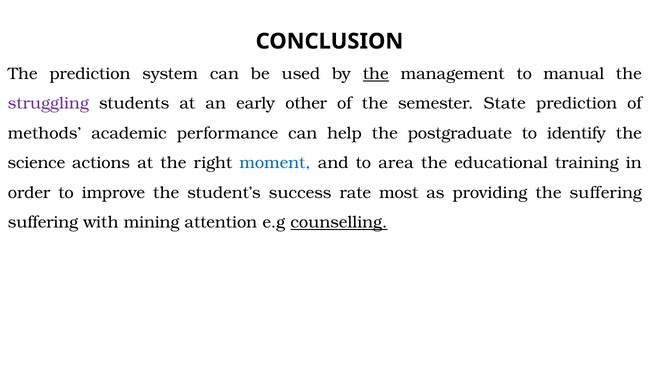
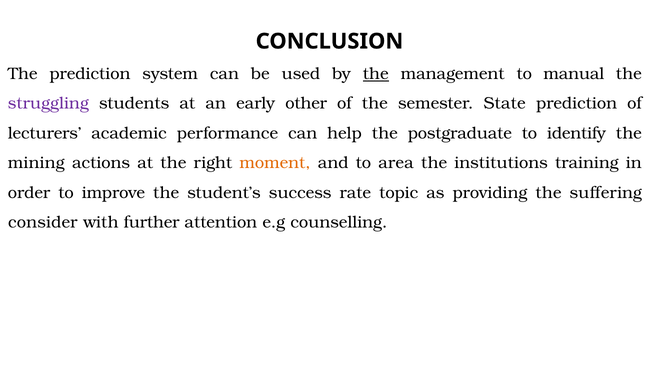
methods: methods -> lecturers
science: science -> mining
moment colour: blue -> orange
educational: educational -> institutions
most: most -> topic
suffering at (43, 222): suffering -> consider
mining: mining -> further
counselling underline: present -> none
